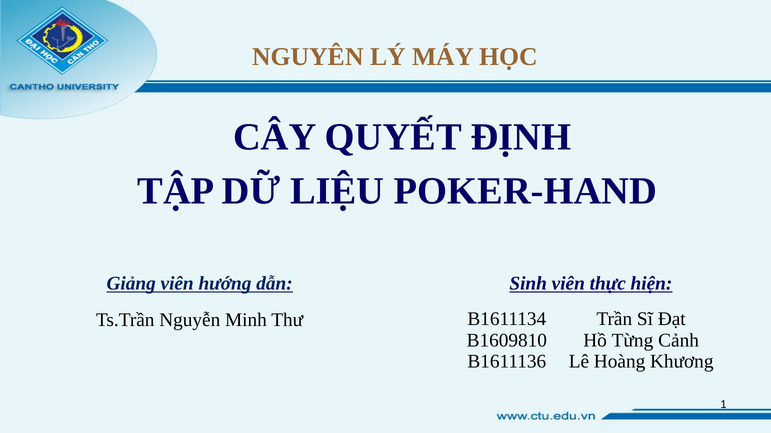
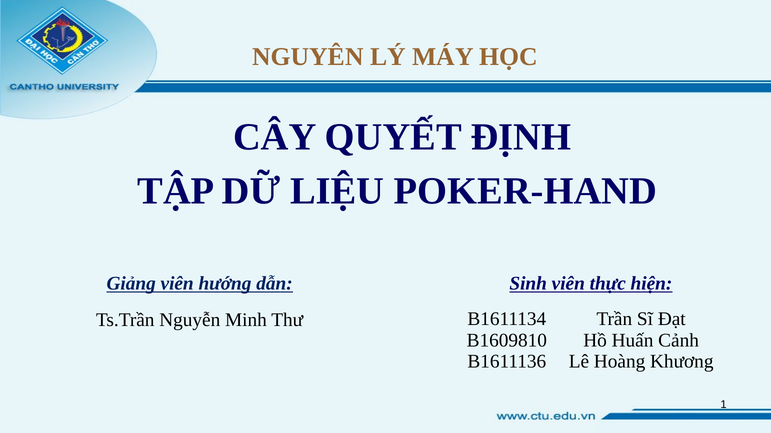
Từng: Từng -> Huấn
